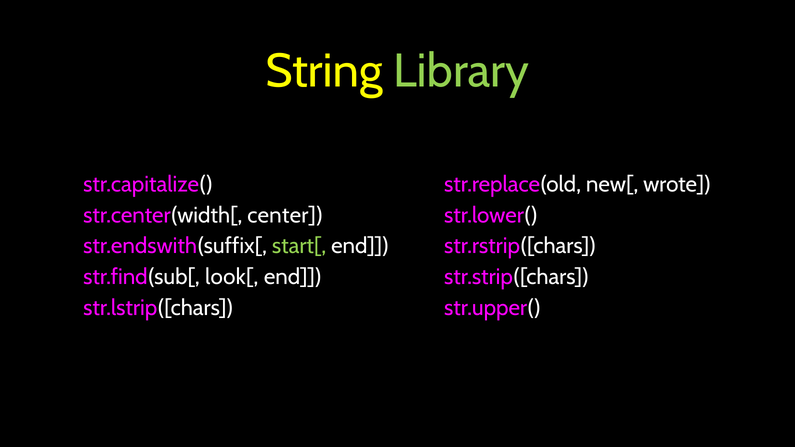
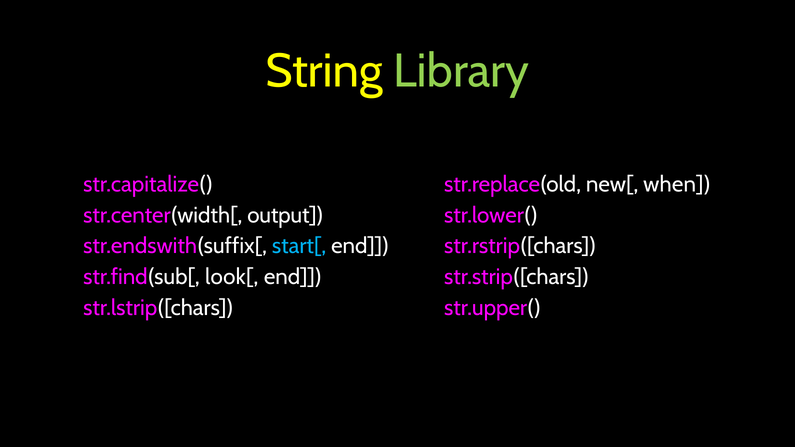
wrote: wrote -> when
center: center -> output
start[ colour: light green -> light blue
